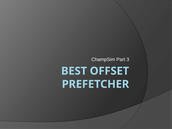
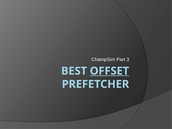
OFFSET underline: none -> present
